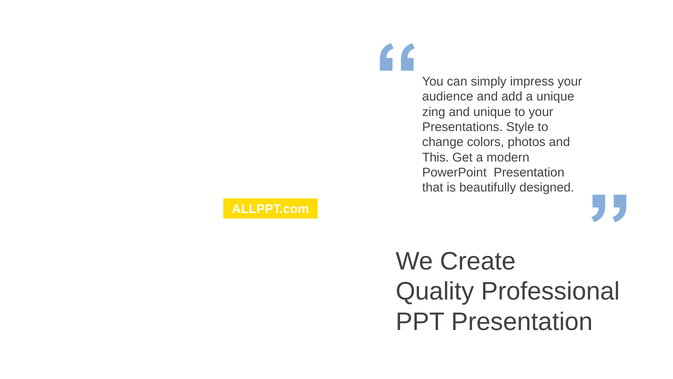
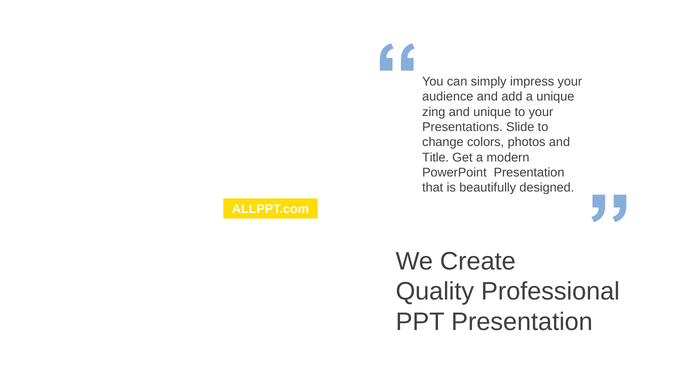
Style: Style -> Slide
This: This -> Title
